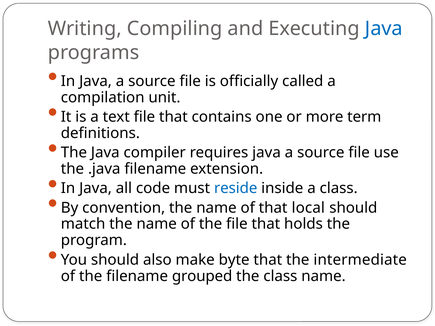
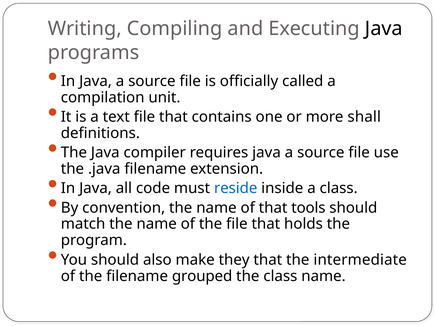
Java at (384, 29) colour: blue -> black
term: term -> shall
local: local -> tools
byte: byte -> they
